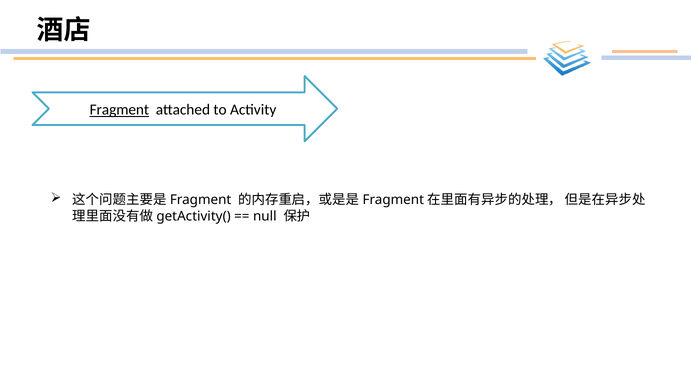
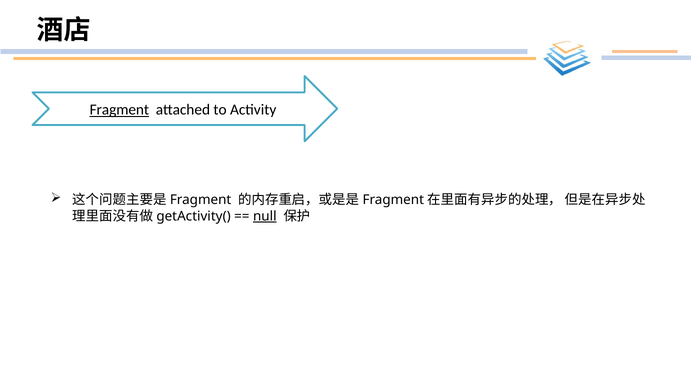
null underline: none -> present
